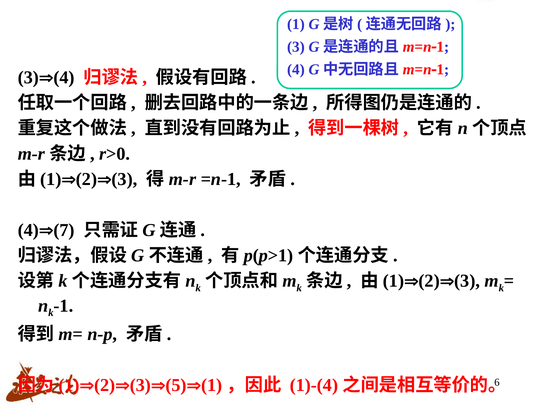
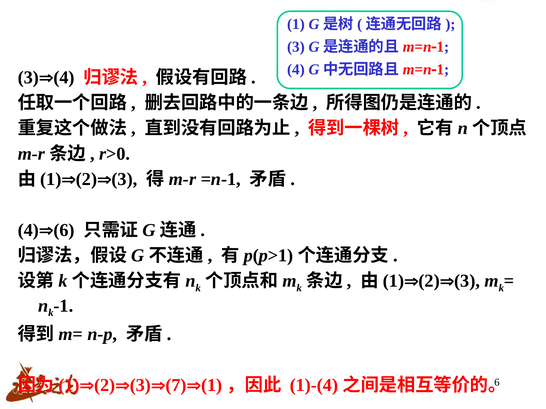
7: 7 -> 6
5: 5 -> 7
